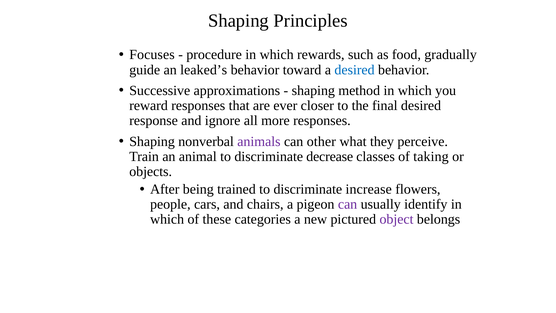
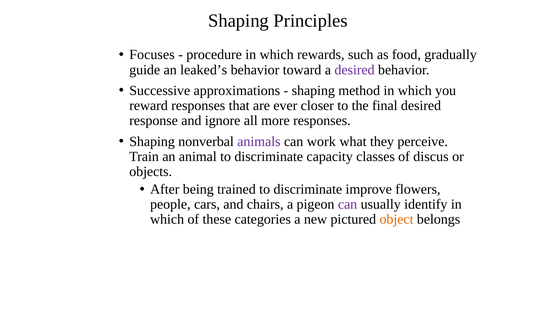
desired at (355, 70) colour: blue -> purple
other: other -> work
decrease: decrease -> capacity
taking: taking -> discus
increase: increase -> improve
object colour: purple -> orange
